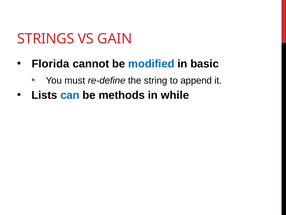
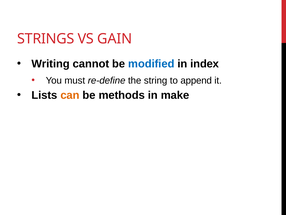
Florida: Florida -> Writing
basic: basic -> index
can colour: blue -> orange
while: while -> make
